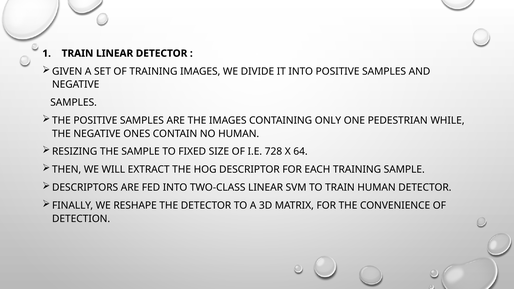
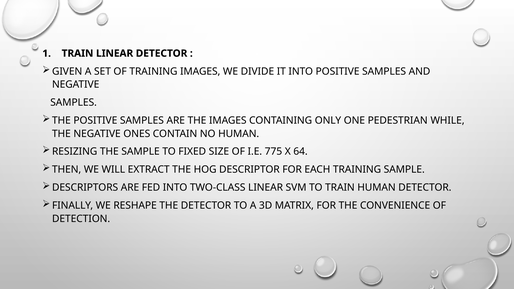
728: 728 -> 775
